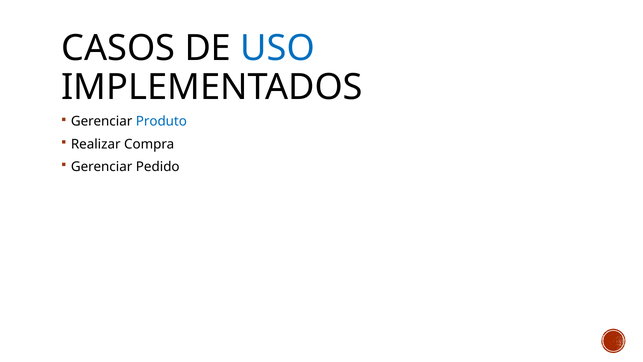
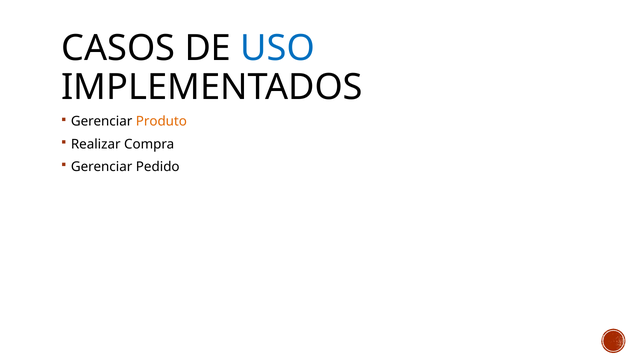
Produto colour: blue -> orange
